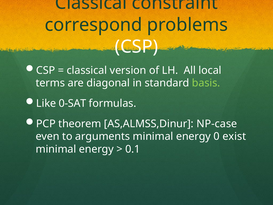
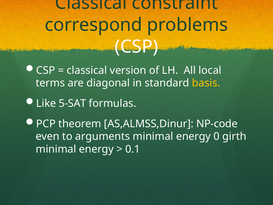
basis colour: light green -> yellow
0-SAT: 0-SAT -> 5-SAT
NP-case: NP-case -> NP-code
exist: exist -> girth
